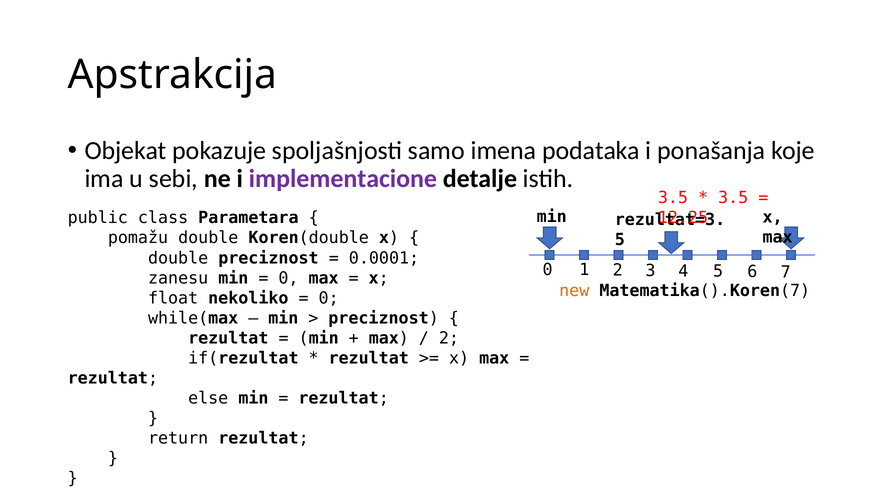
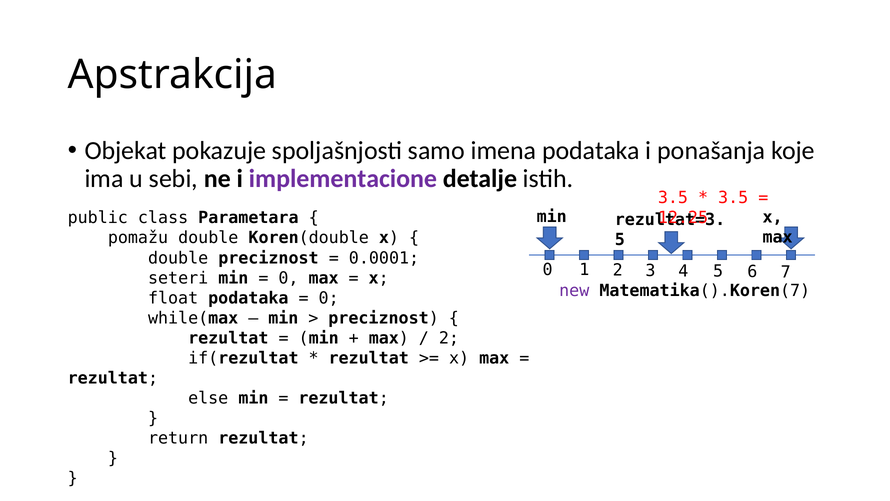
zanesu: zanesu -> seteri
new colour: orange -> purple
float nekoliko: nekoliko -> podataka
